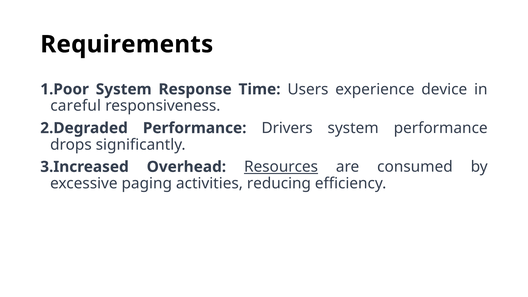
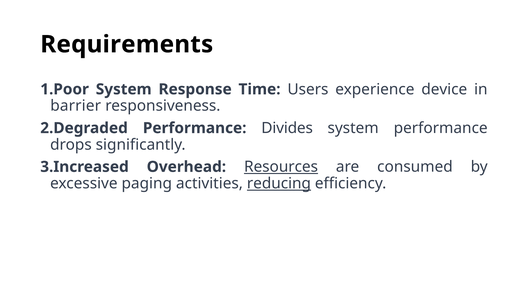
careful: careful -> barrier
Drivers: Drivers -> Divides
reducing underline: none -> present
